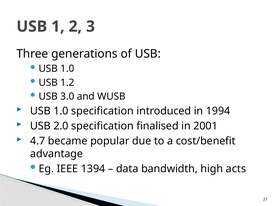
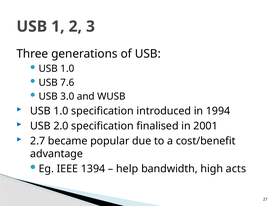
1.2: 1.2 -> 7.6
4.7: 4.7 -> 2.7
data: data -> help
